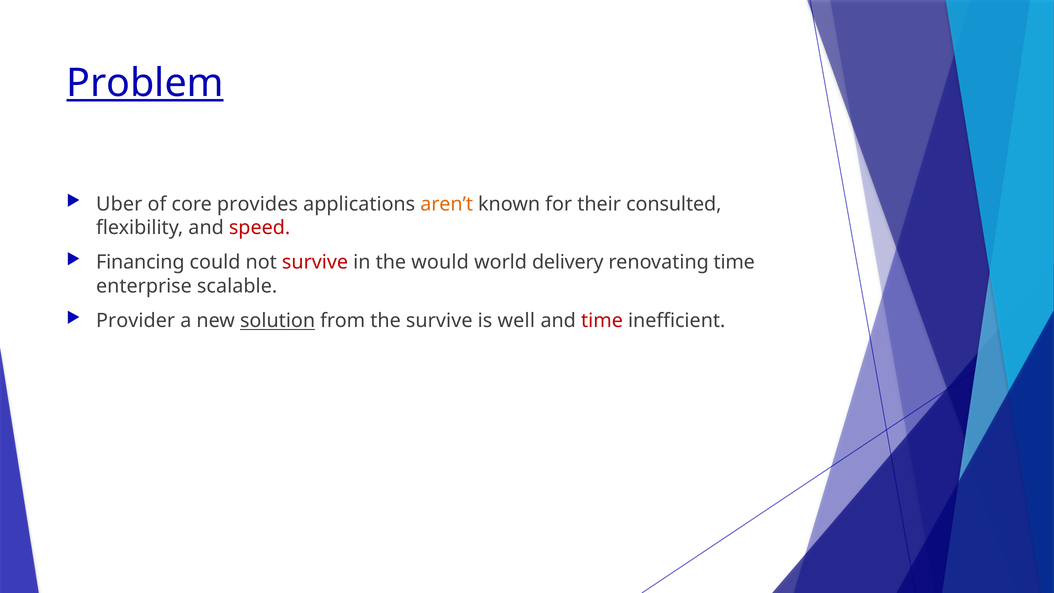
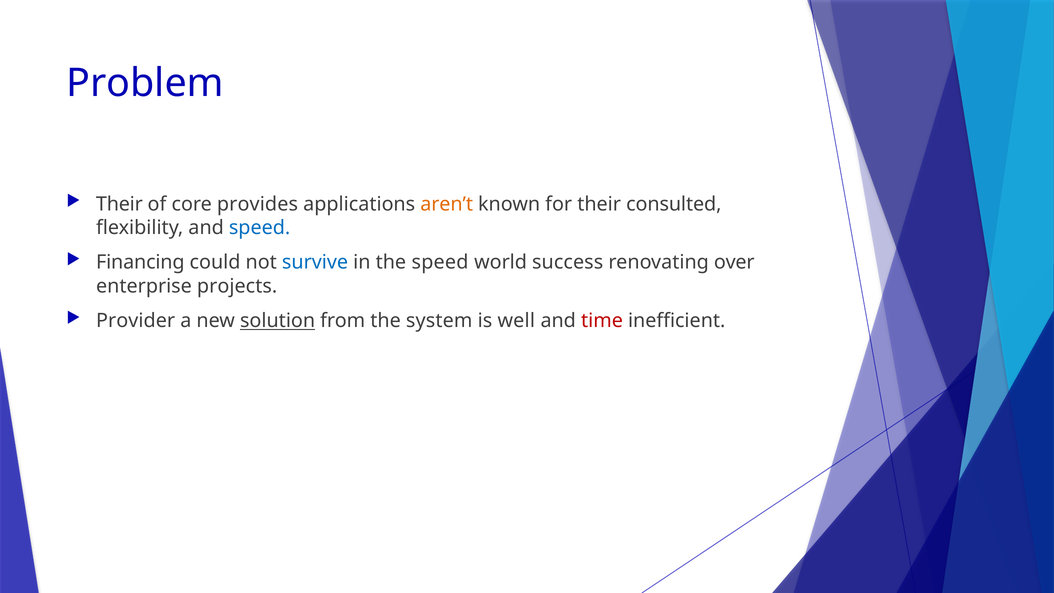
Problem underline: present -> none
Uber at (119, 204): Uber -> Their
speed at (260, 228) colour: red -> blue
survive at (315, 262) colour: red -> blue
the would: would -> speed
delivery: delivery -> success
renovating time: time -> over
scalable: scalable -> projects
the survive: survive -> system
